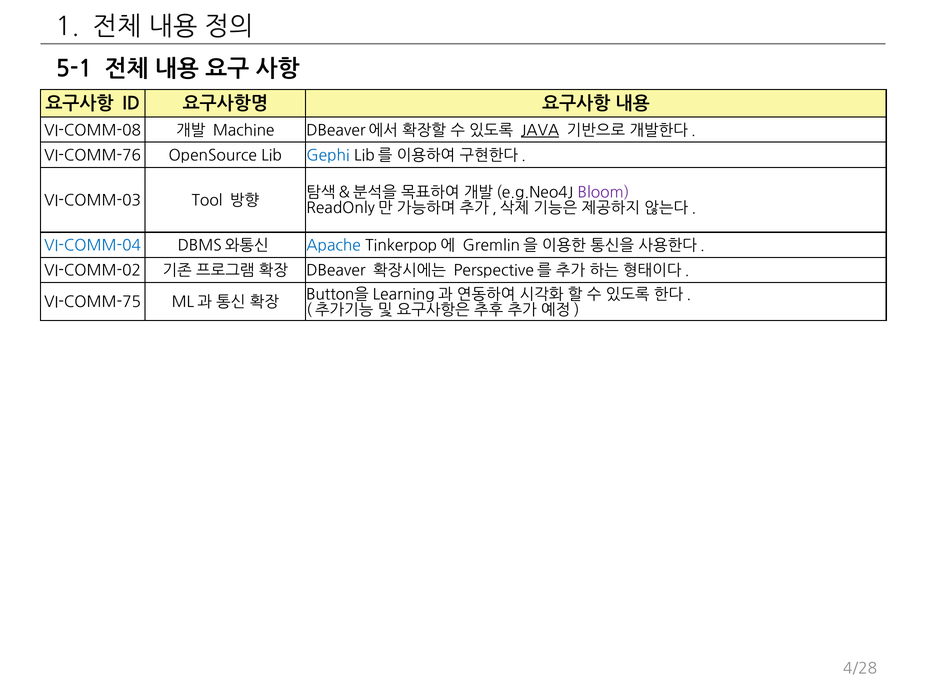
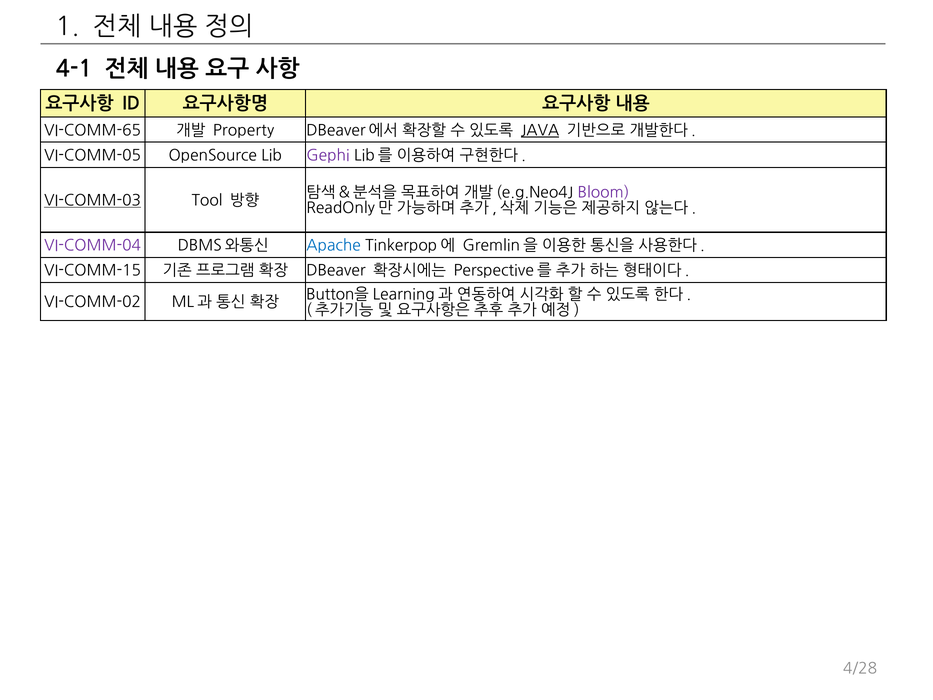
5-1: 5-1 -> 4-1
VI-COMM-08: VI-COMM-08 -> VI-COMM-65
Machine: Machine -> Property
VI-COMM-76: VI-COMM-76 -> VI-COMM-05
Gephi colour: blue -> purple
VI-COMM-03 underline: none -> present
VI-COMM-04 colour: blue -> purple
VI-COMM-02: VI-COMM-02 -> VI-COMM-15
VI-COMM-75: VI-COMM-75 -> VI-COMM-02
